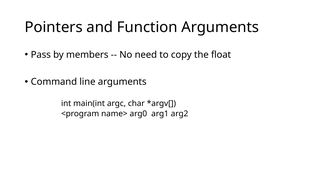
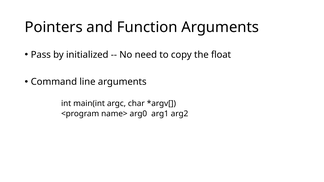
members: members -> initialized
